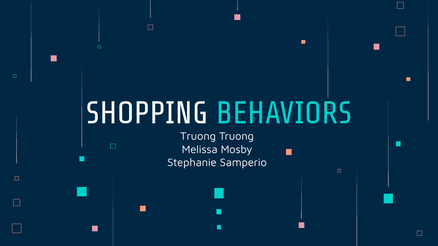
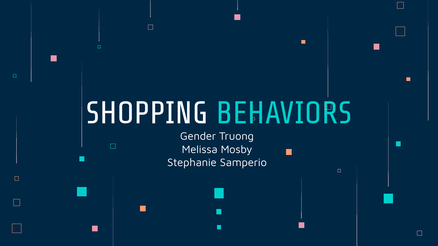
Truong at (198, 137): Truong -> Gender
